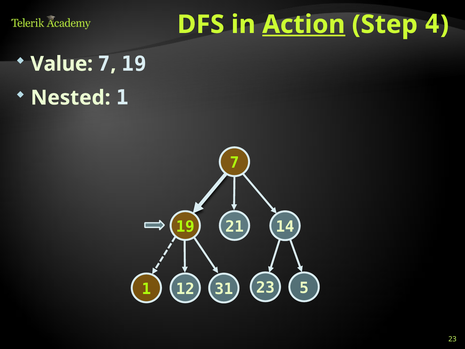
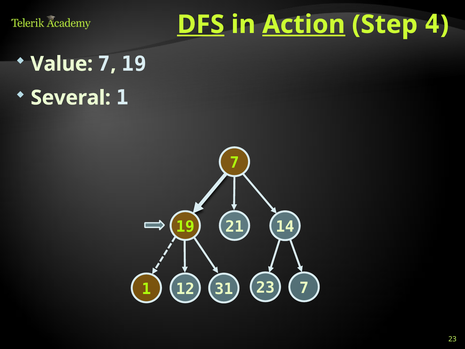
DFS underline: none -> present
Nested: Nested -> Several
5 at (304, 288): 5 -> 7
